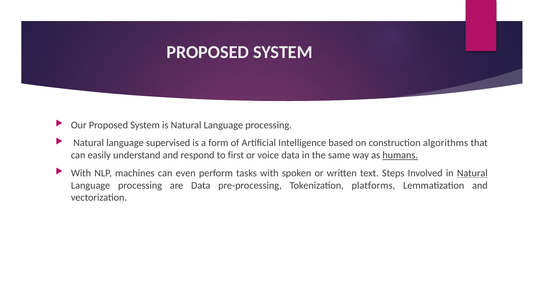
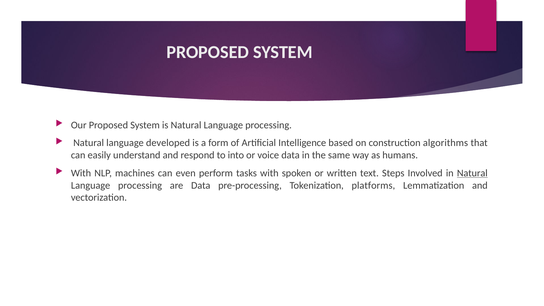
supervised: supervised -> developed
first: first -> into
humans underline: present -> none
